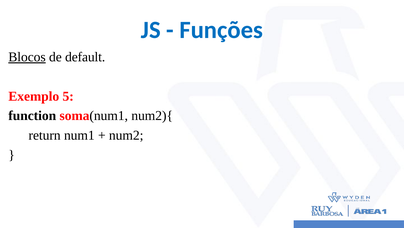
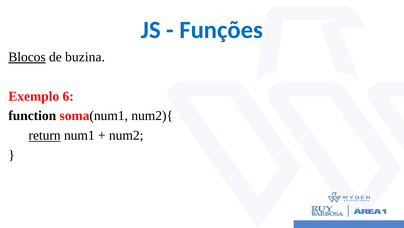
default: default -> buzina
5: 5 -> 6
return underline: none -> present
